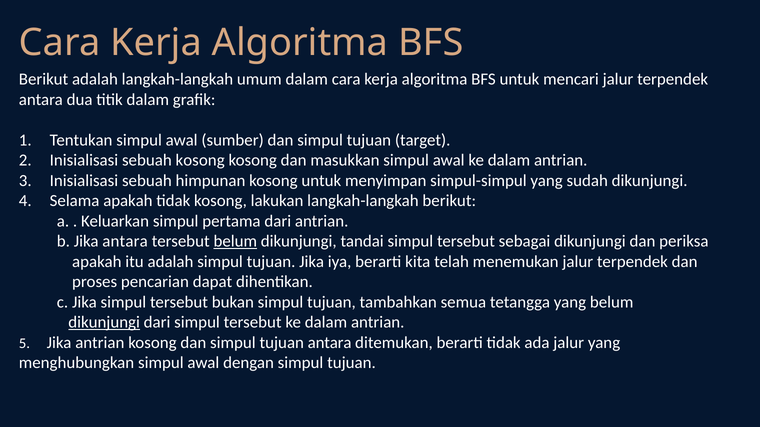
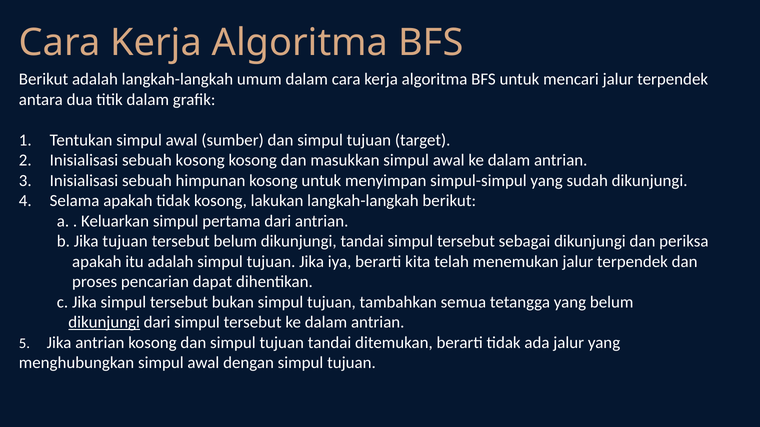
Jika antara: antara -> tujuan
belum at (235, 242) underline: present -> none
tujuan antara: antara -> tandai
